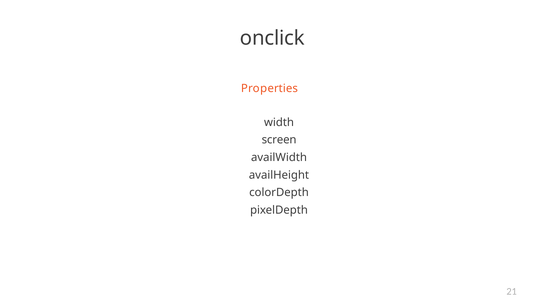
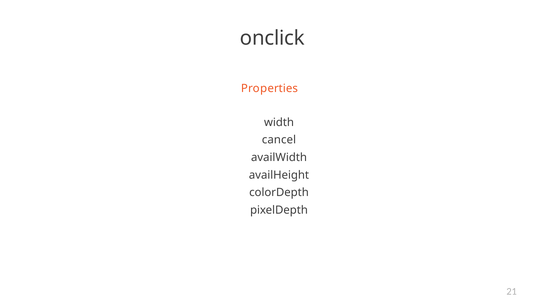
screen: screen -> cancel
